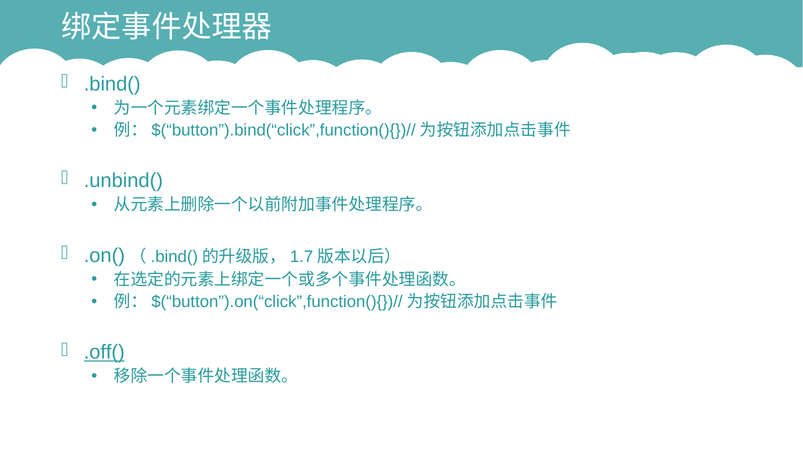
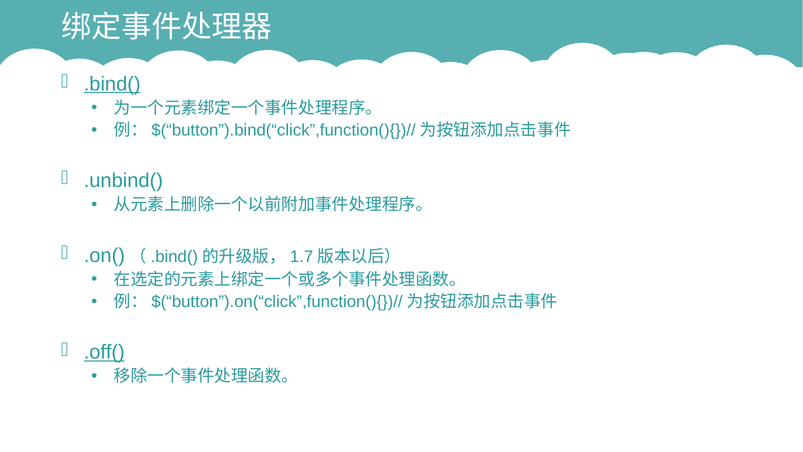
.bind( underline: none -> present
